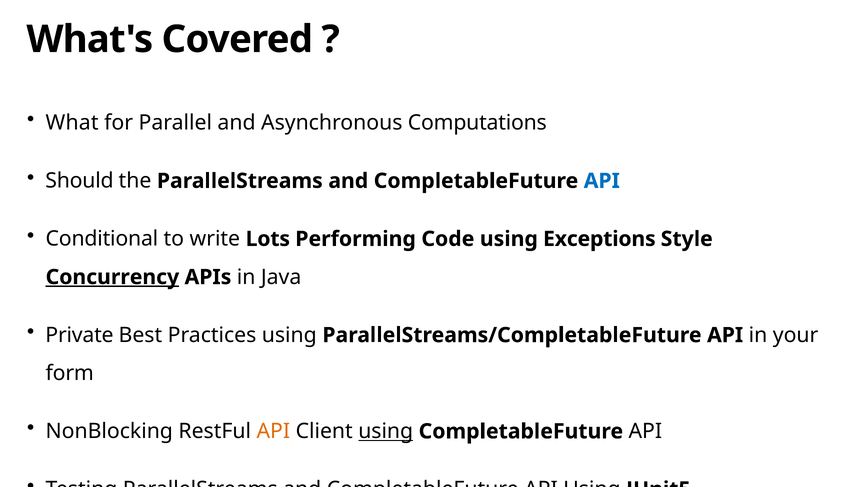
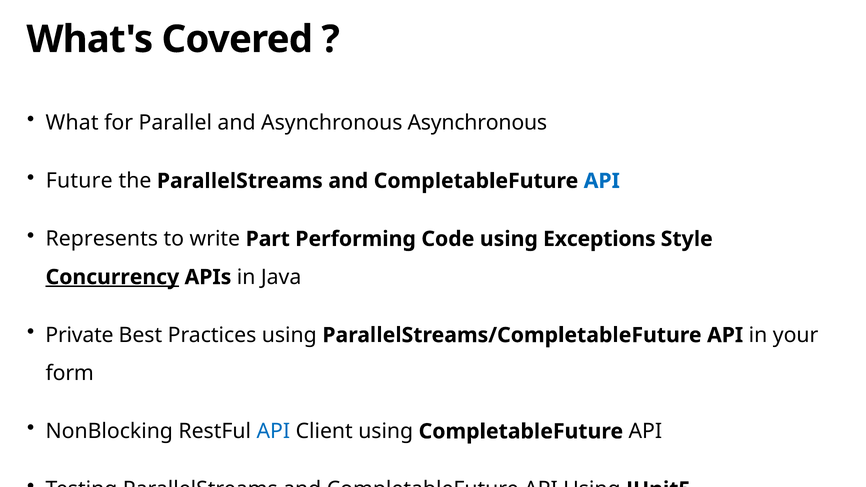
Asynchronous Computations: Computations -> Asynchronous
Should: Should -> Future
Conditional: Conditional -> Represents
Lots: Lots -> Part
API at (273, 432) colour: orange -> blue
using at (386, 432) underline: present -> none
